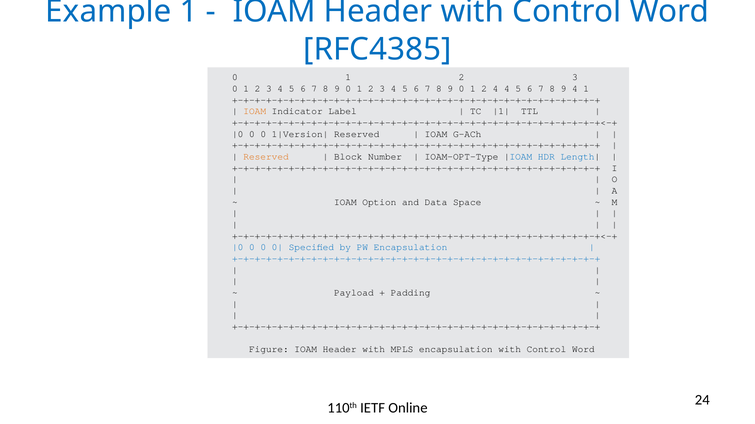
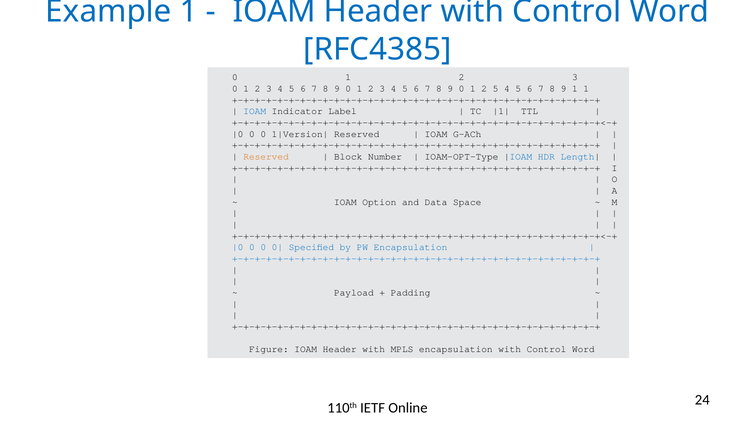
2 4: 4 -> 5
9 4: 4 -> 1
IOAM at (255, 111) colour: orange -> blue
